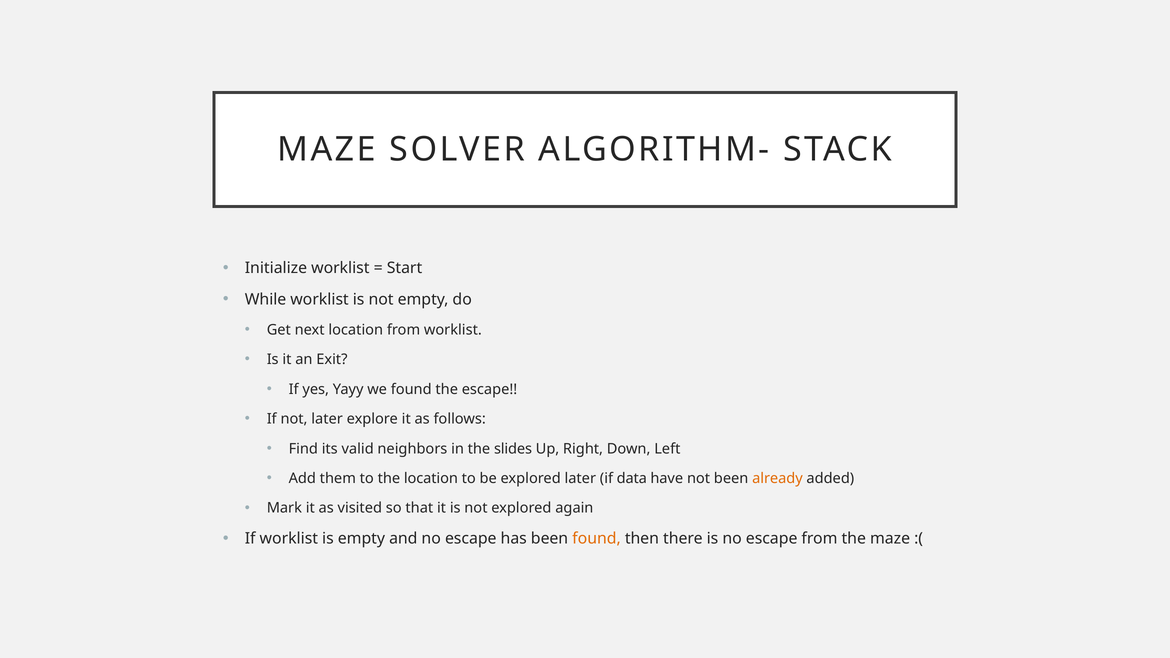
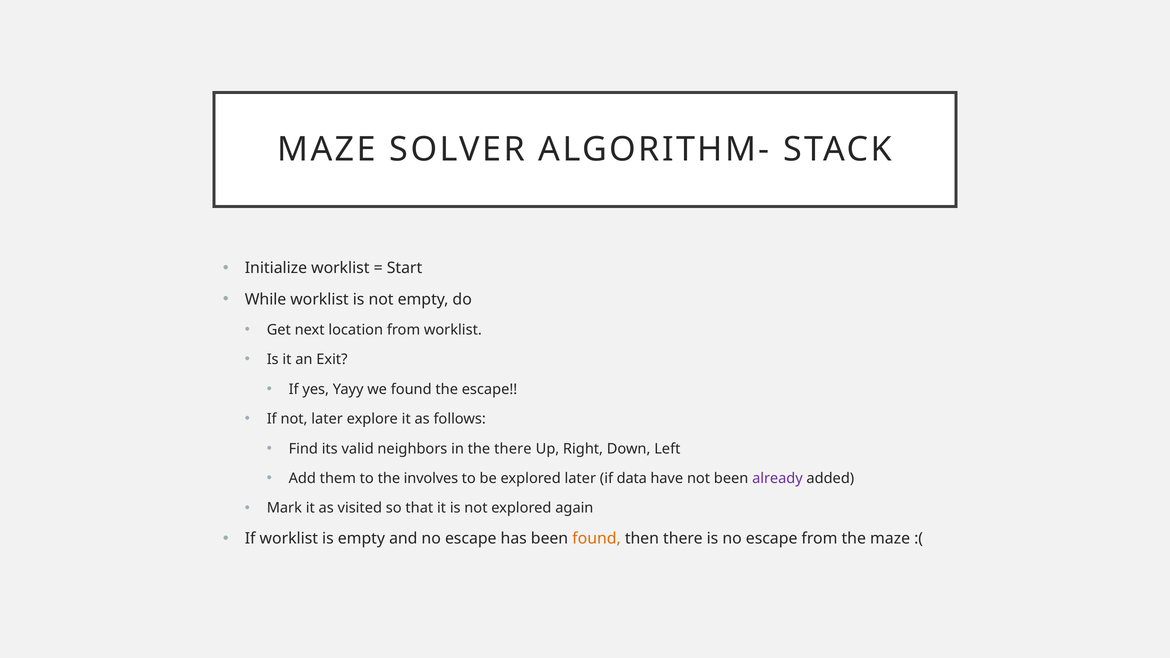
the slides: slides -> there
the location: location -> involves
already colour: orange -> purple
